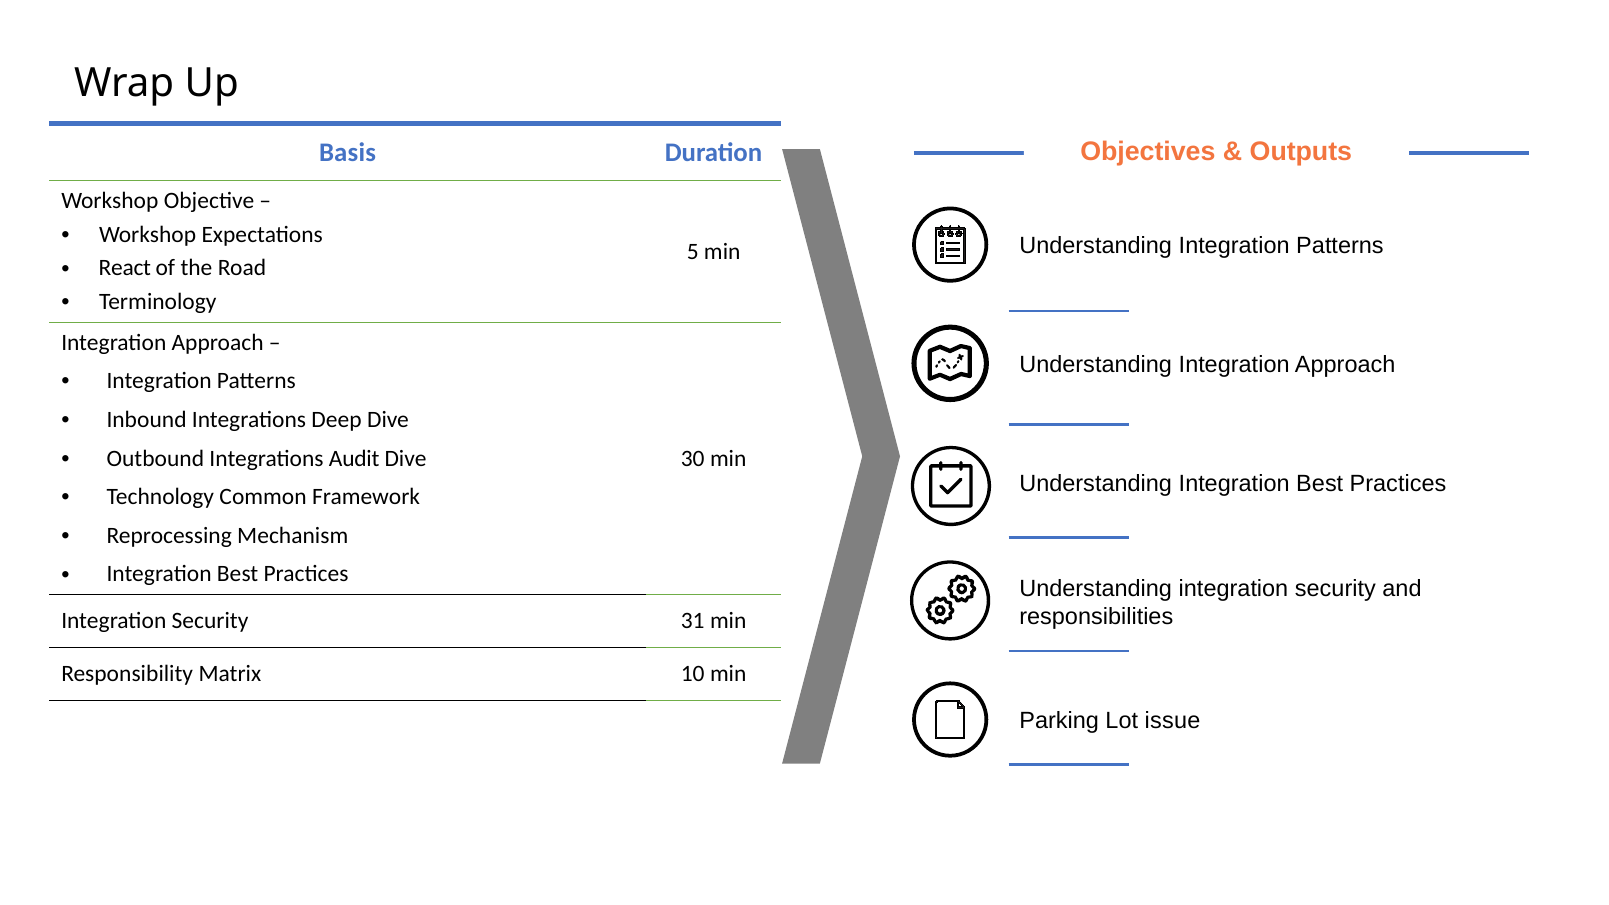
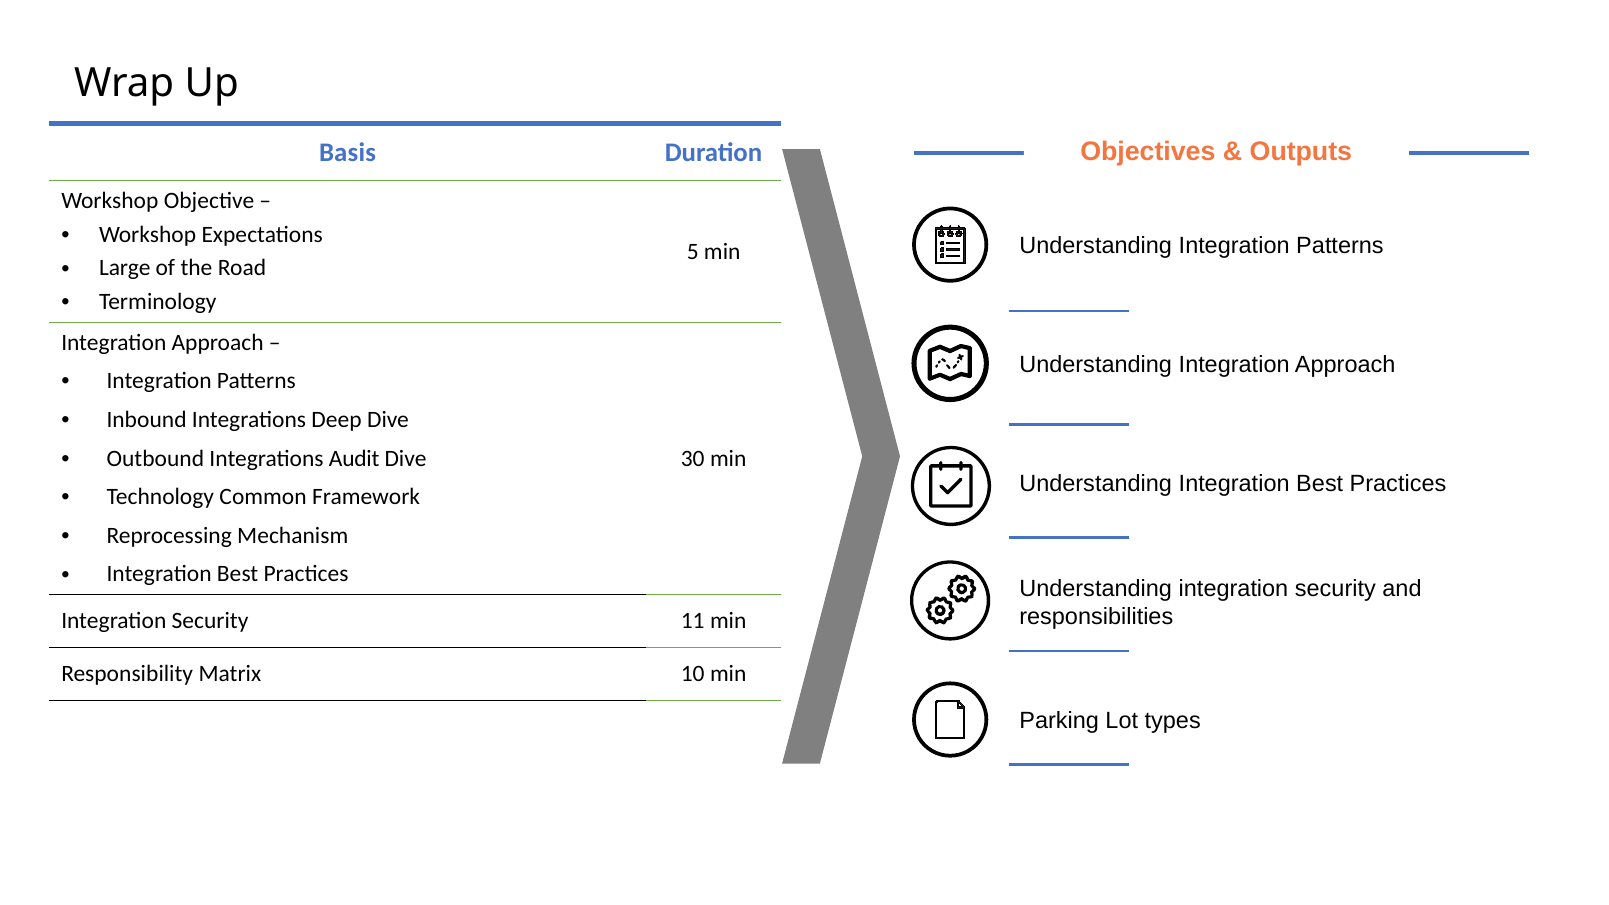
React: React -> Large
31: 31 -> 11
issue: issue -> types
